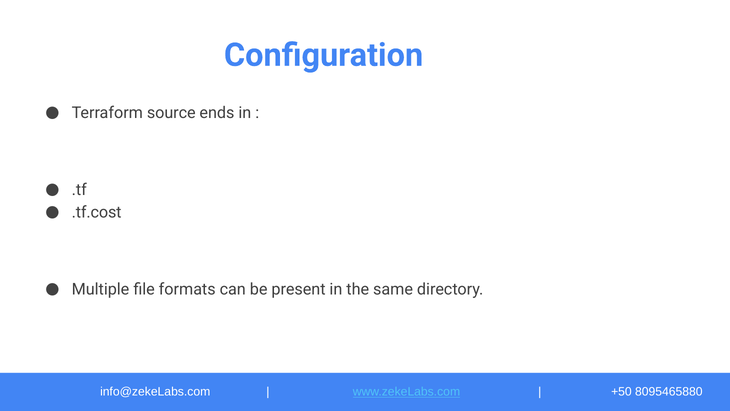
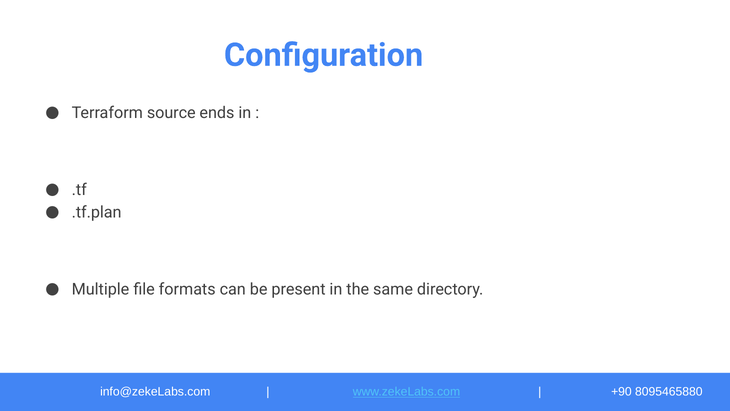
.tf.cost: .tf.cost -> .tf.plan
+50: +50 -> +90
